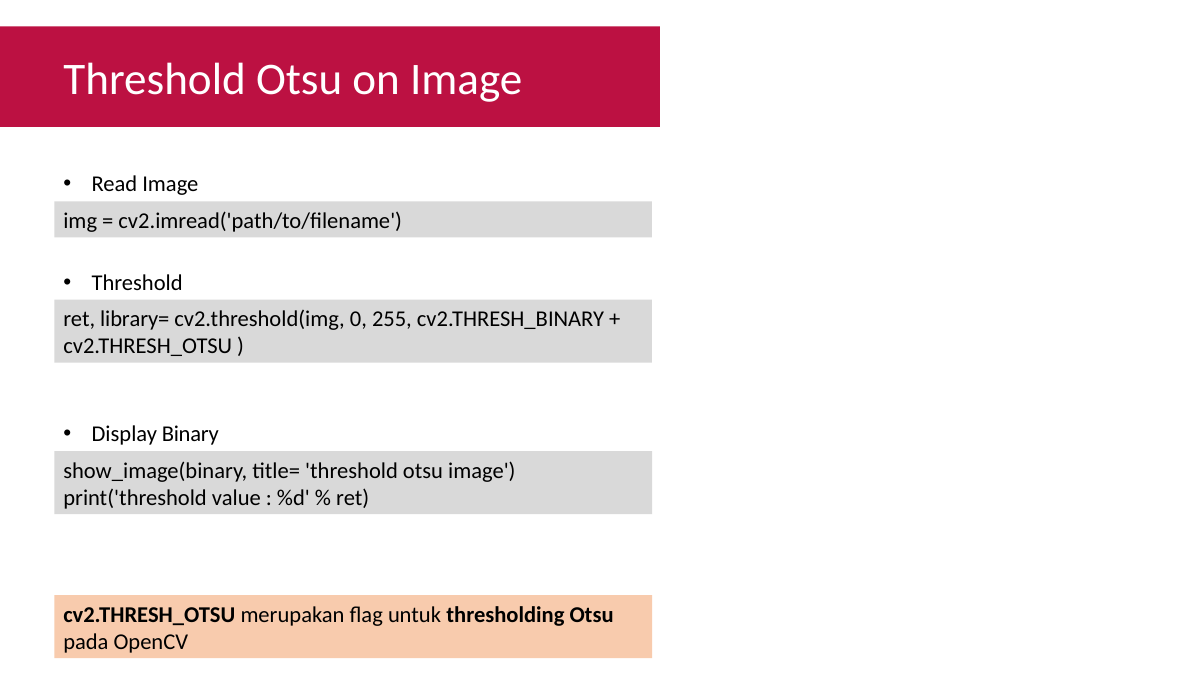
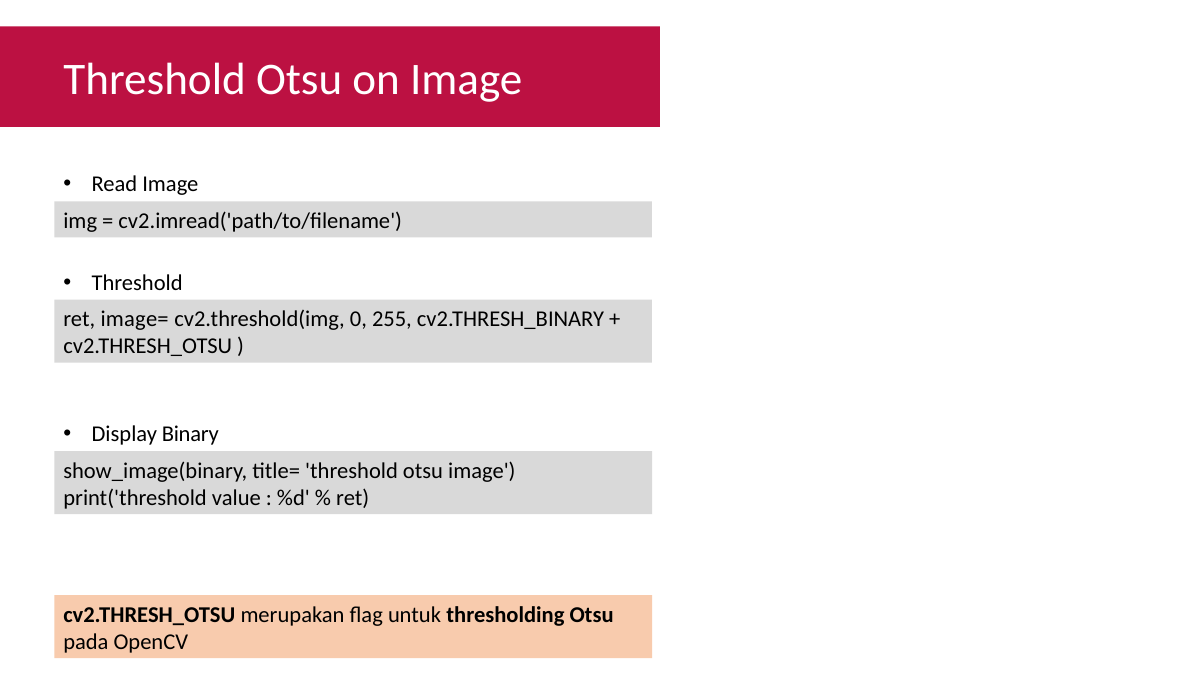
library=: library= -> image=
